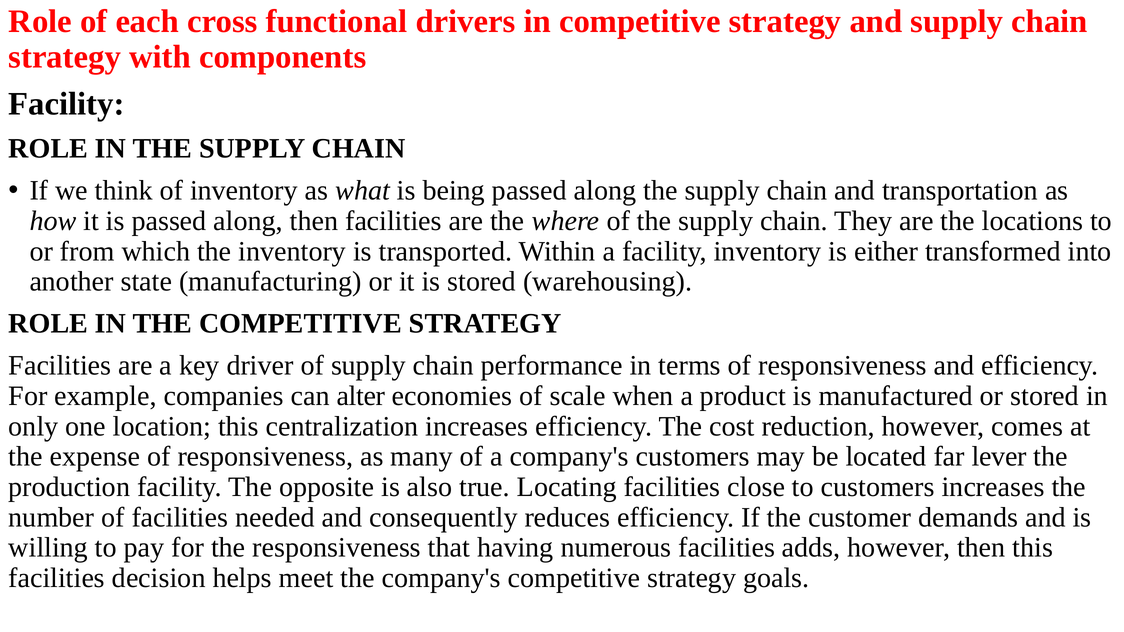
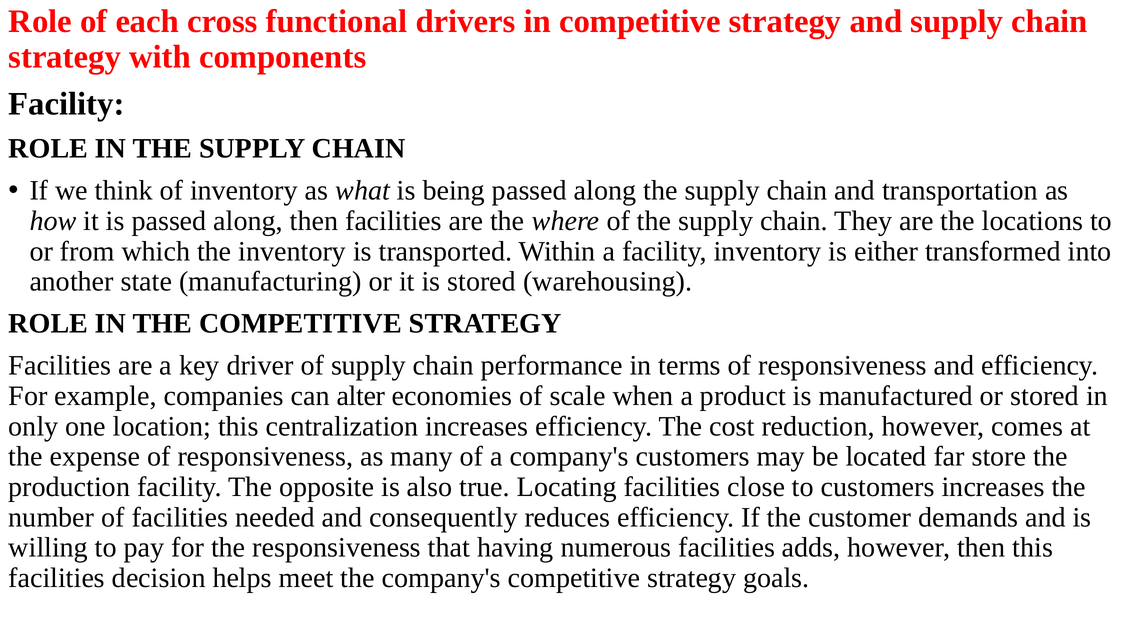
lever: lever -> store
